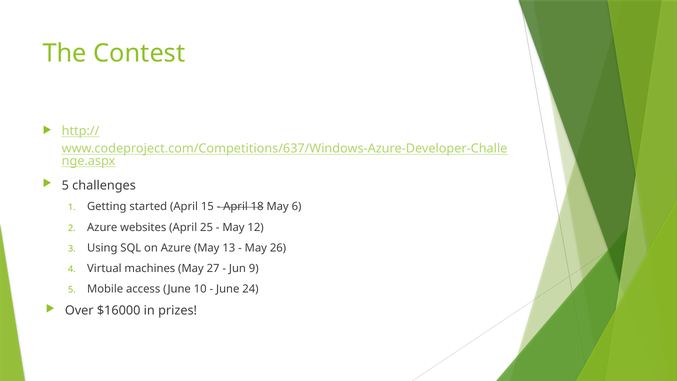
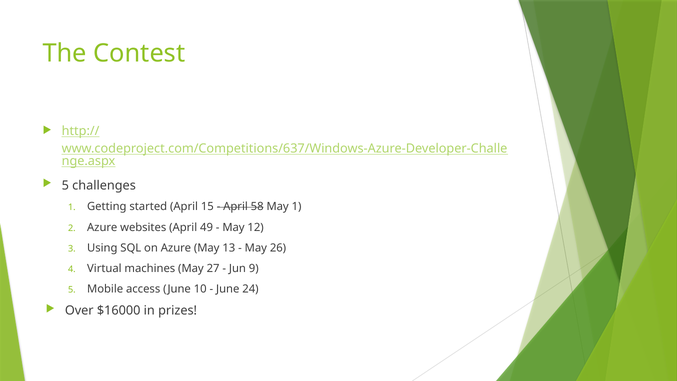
18: 18 -> 58
May 6: 6 -> 1
25: 25 -> 49
